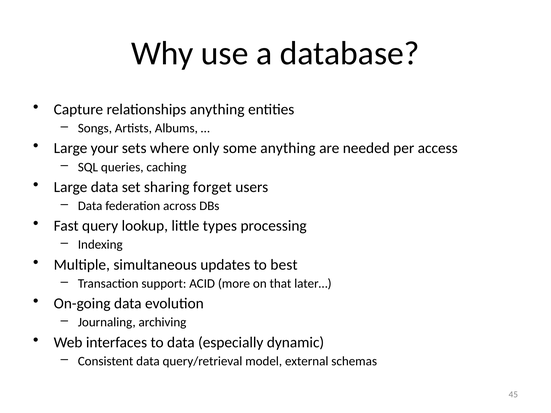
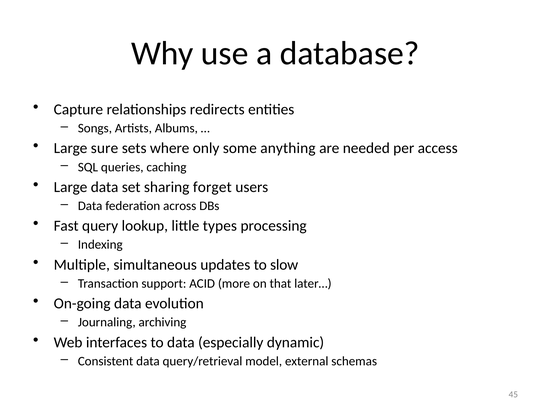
relationships anything: anything -> redirects
your: your -> sure
best: best -> slow
